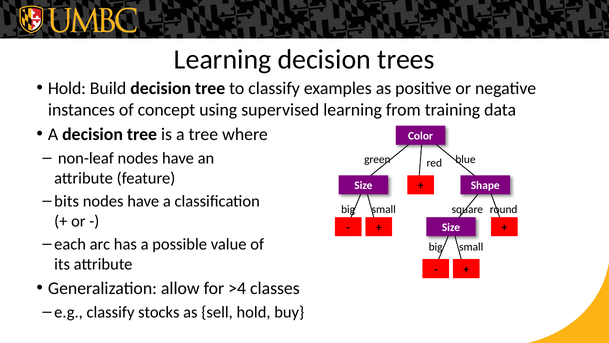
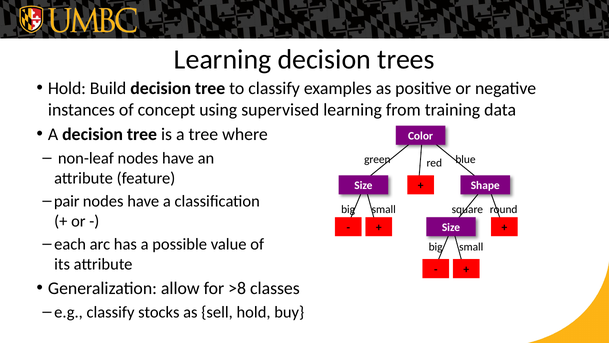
bits: bits -> pair
>4: >4 -> >8
